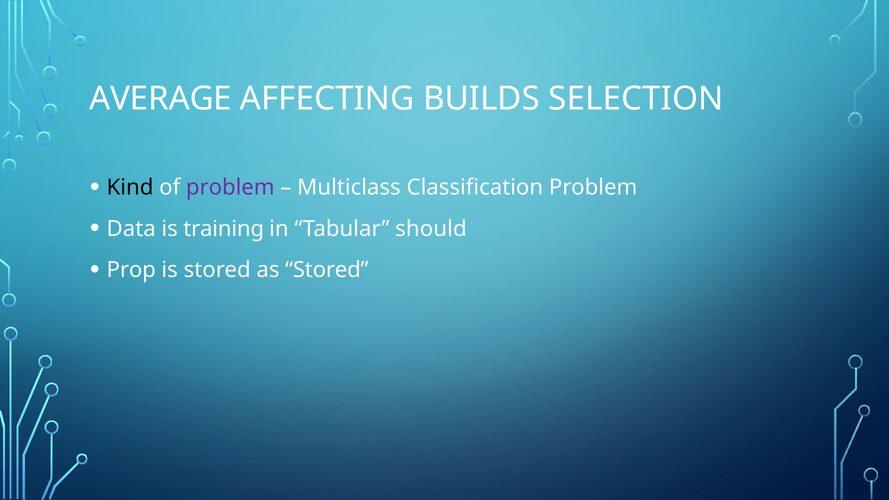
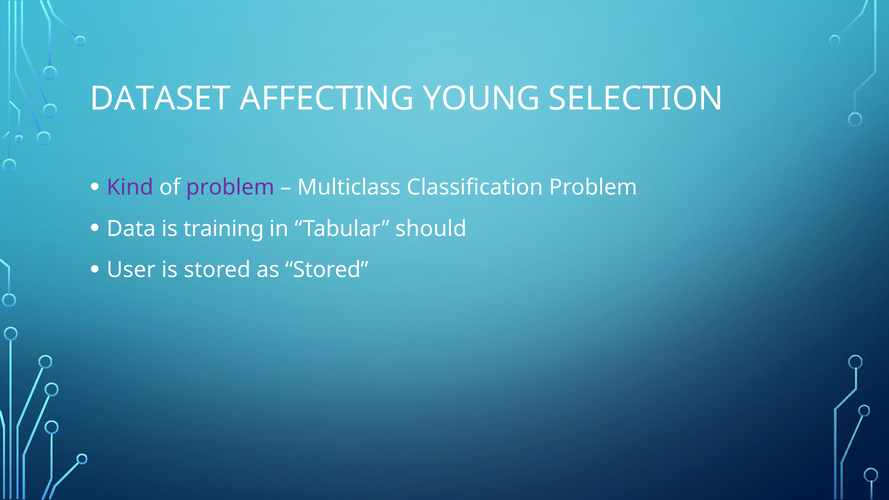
AVERAGE: AVERAGE -> DATASET
BUILDS: BUILDS -> YOUNG
Kind colour: black -> purple
Prop: Prop -> User
